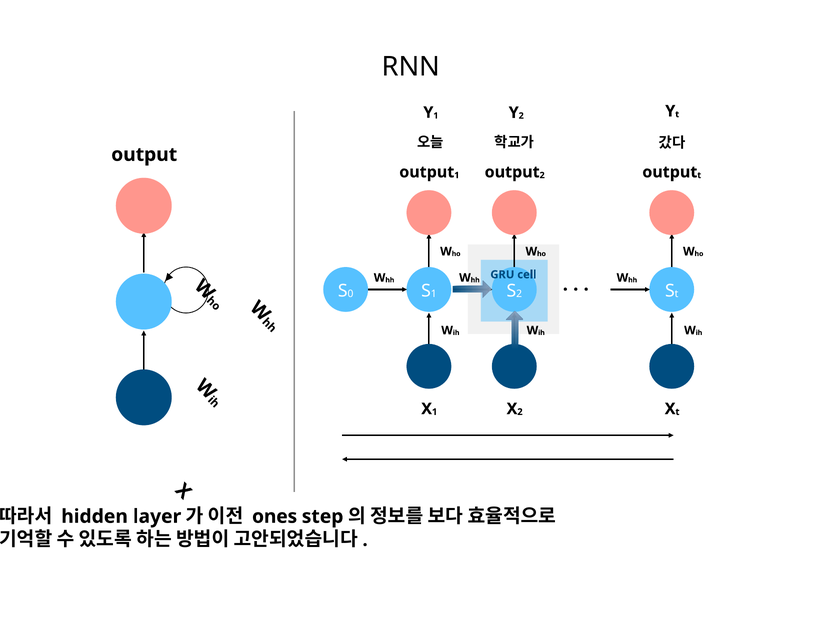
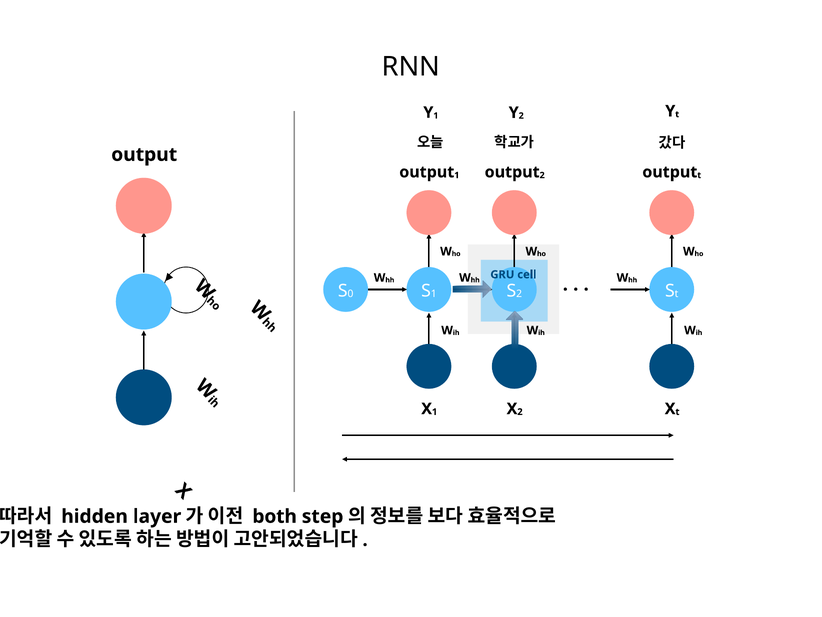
ones: ones -> both
